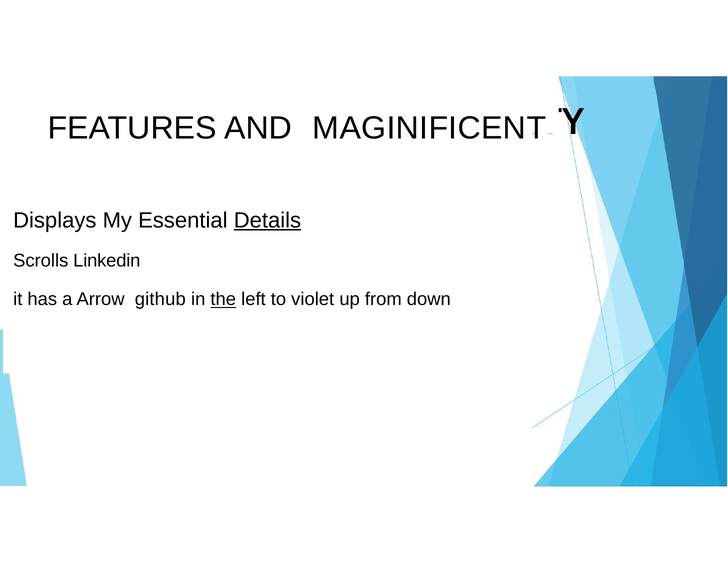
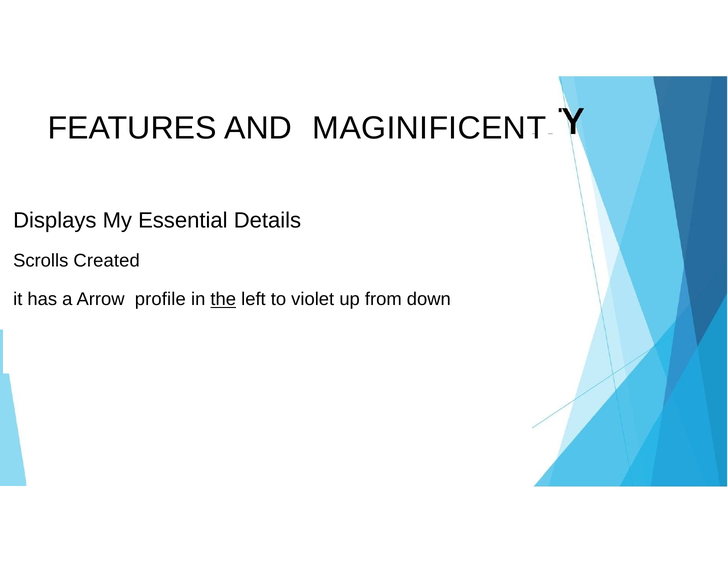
Details underline: present -> none
Linkedin: Linkedin -> Created
github: github -> profile
